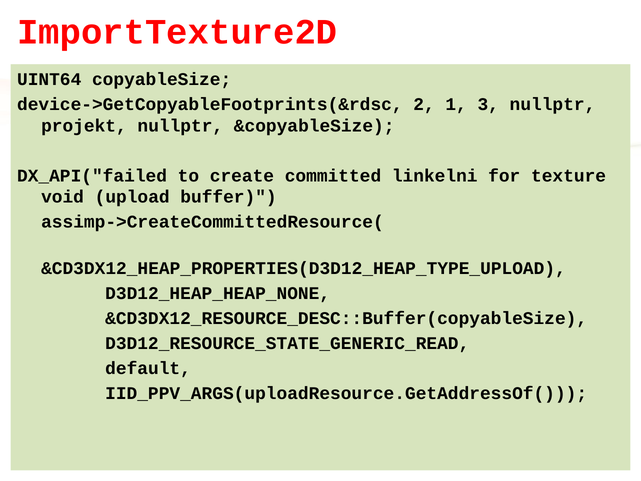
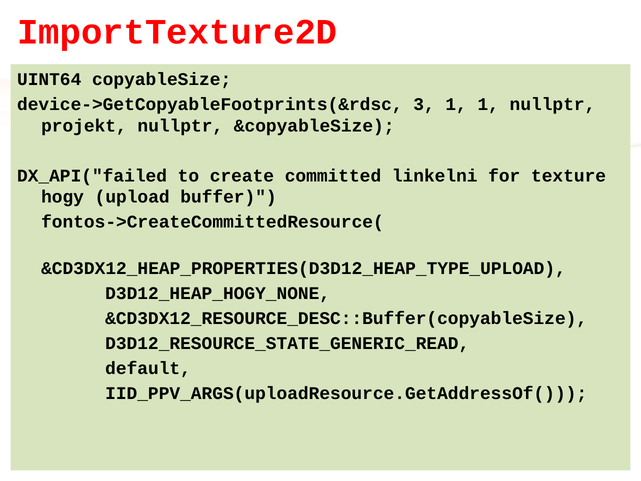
2: 2 -> 3
1 3: 3 -> 1
void: void -> hogy
assimp->CreateCommittedResource(: assimp->CreateCommittedResource( -> fontos->CreateCommittedResource(
D3D12_HEAP_HEAP_NONE: D3D12_HEAP_HEAP_NONE -> D3D12_HEAP_HOGY_NONE
